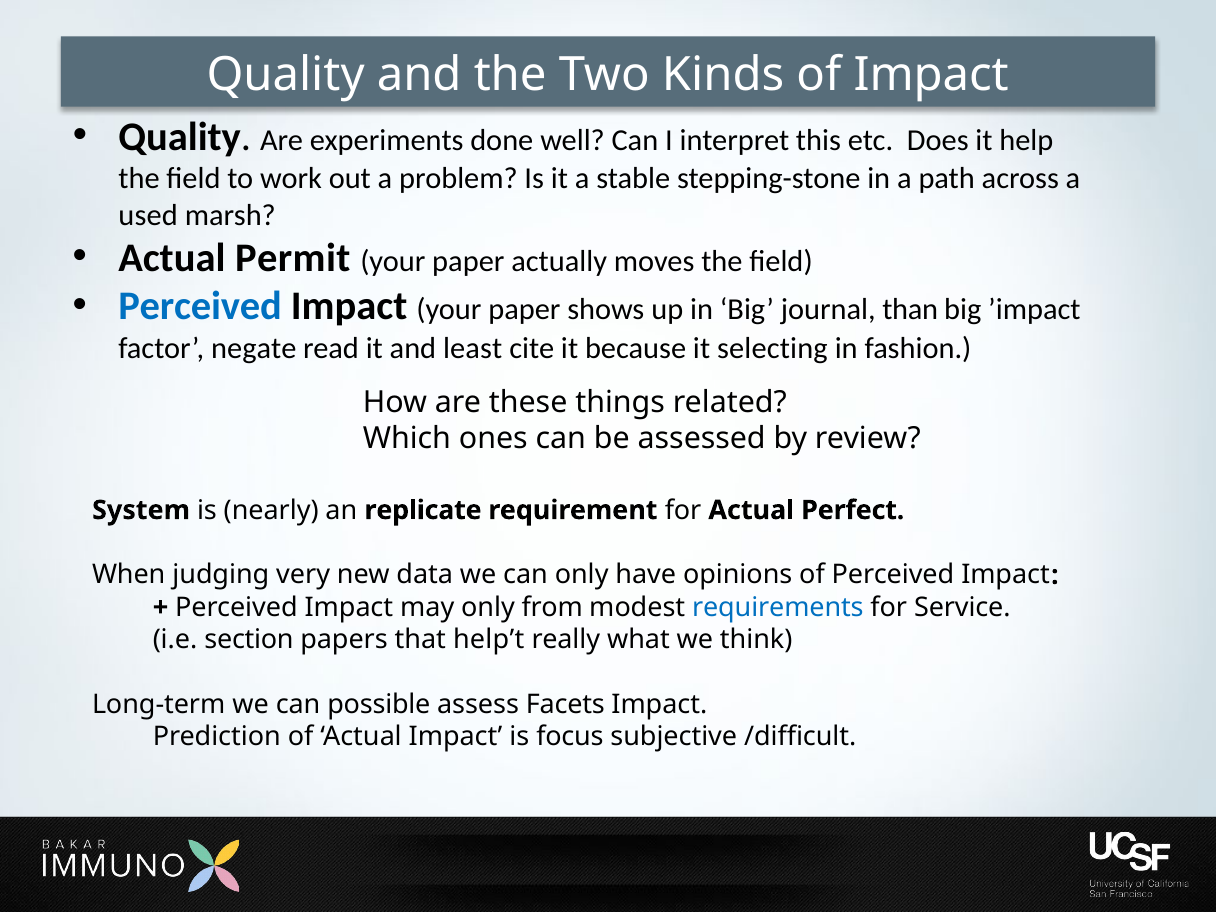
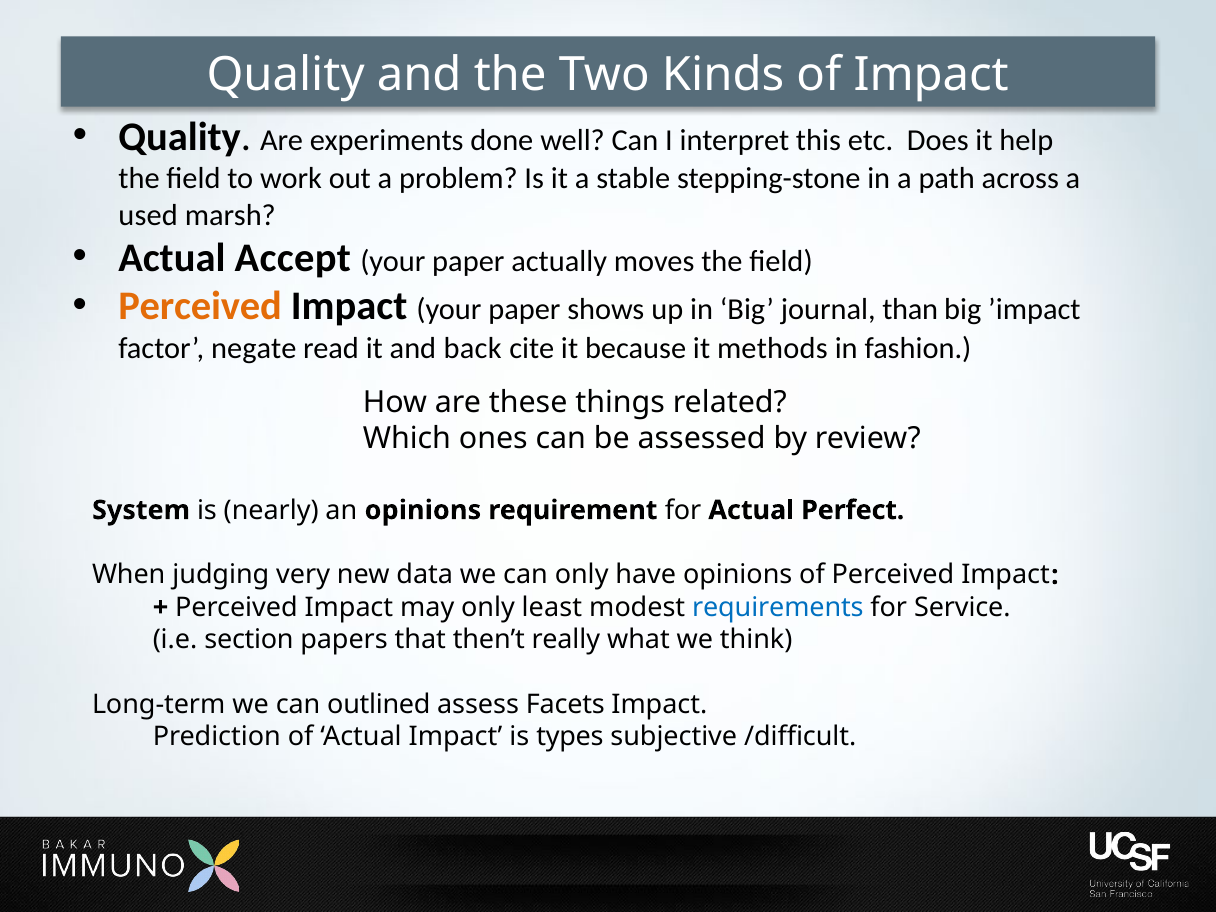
Permit: Permit -> Accept
Perceived at (200, 306) colour: blue -> orange
least: least -> back
selecting: selecting -> methods
an replicate: replicate -> opinions
from: from -> least
help’t: help’t -> then’t
possible: possible -> outlined
focus: focus -> types
